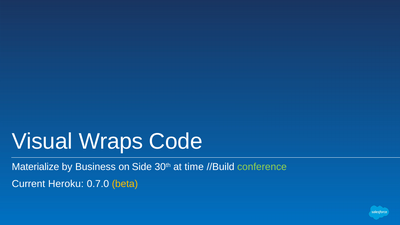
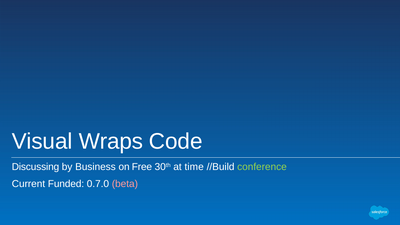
Materialize: Materialize -> Discussing
Side: Side -> Free
Heroku: Heroku -> Funded
beta colour: yellow -> pink
